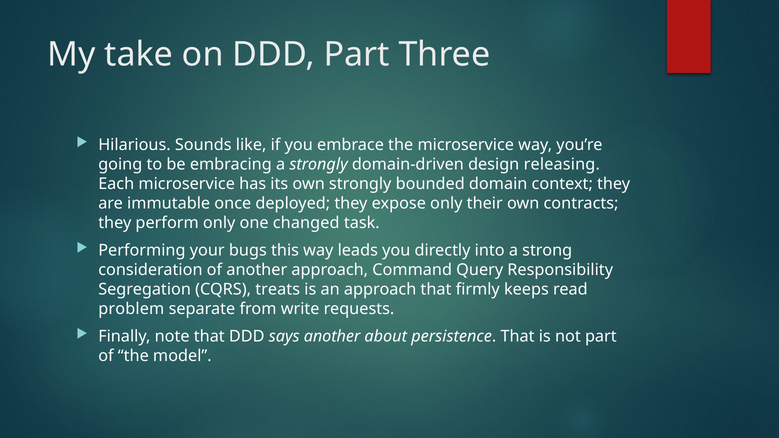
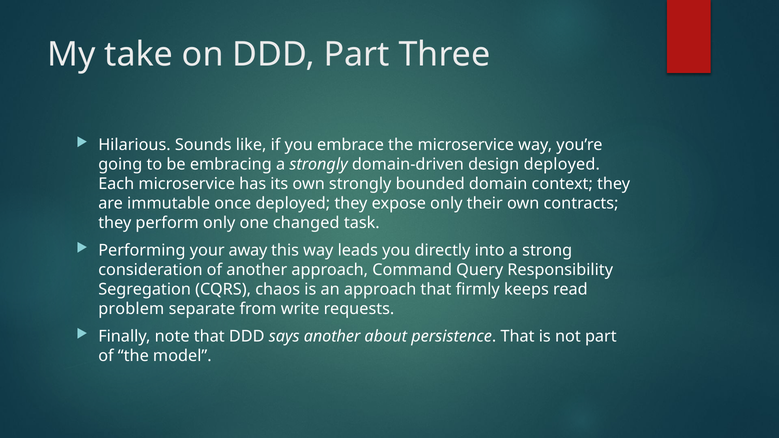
design releasing: releasing -> deployed
bugs: bugs -> away
treats: treats -> chaos
